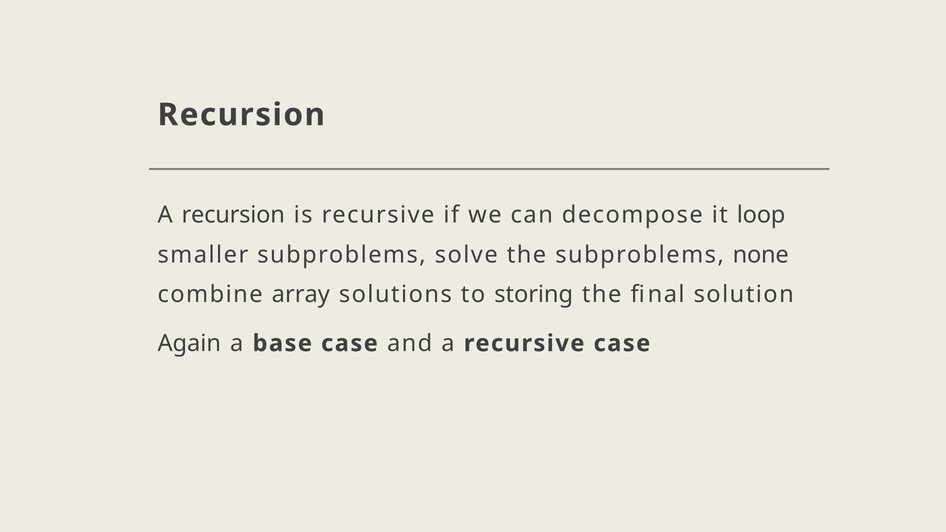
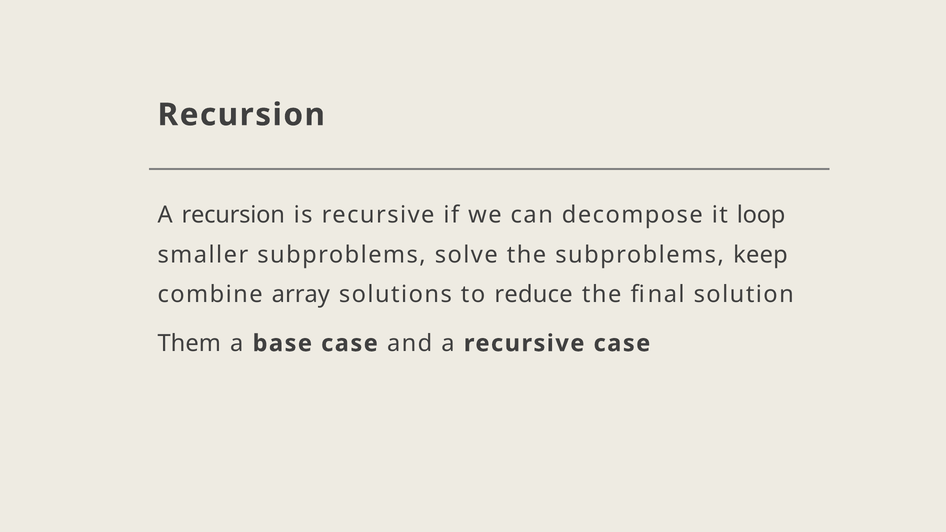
none: none -> keep
storing: storing -> reduce
Again: Again -> Them
